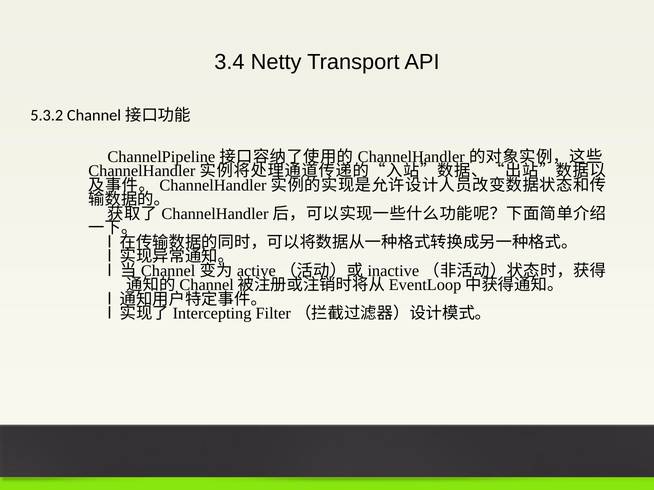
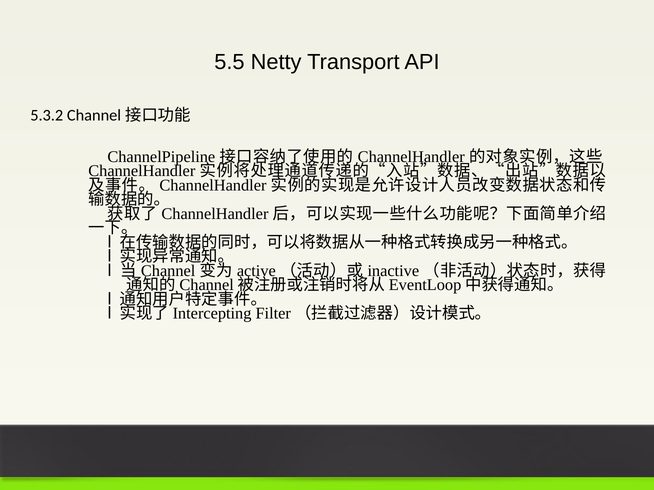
3.4: 3.4 -> 5.5
